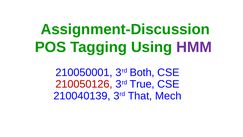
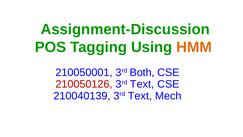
HMM colour: purple -> orange
True at (142, 84): True -> Text
210040139 3rd That: That -> Text
